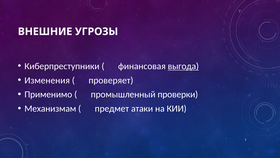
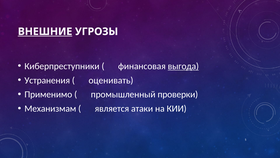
ВНЕШНИЕ underline: none -> present
Изменения: Изменения -> Устранения
проверяет: проверяет -> оценивать
предмет: предмет -> является
